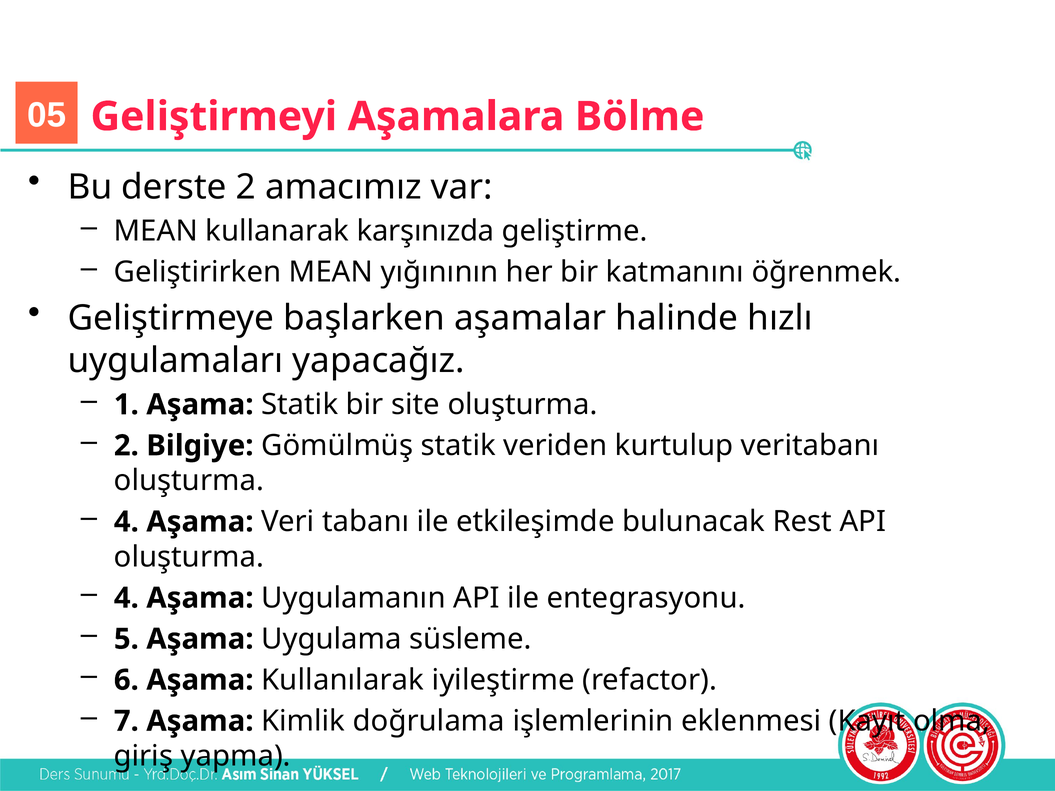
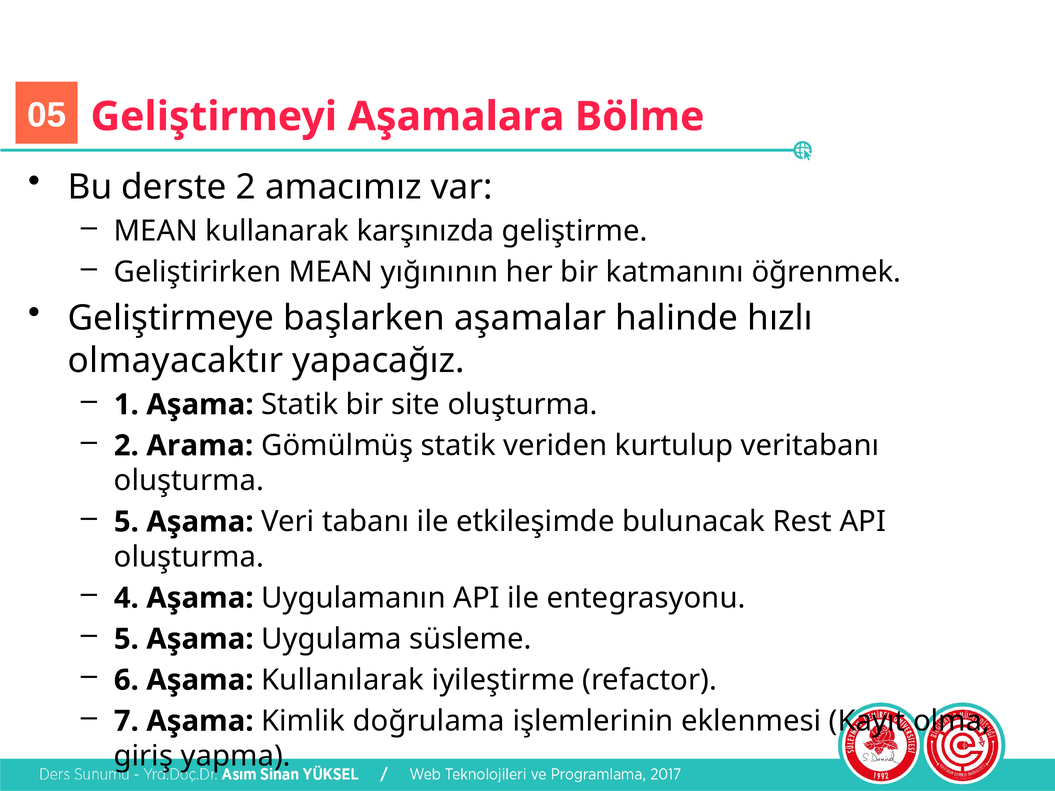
uygulamaları: uygulamaları -> olmayacaktır
Bilgiye: Bilgiye -> Arama
4 at (126, 522): 4 -> 5
